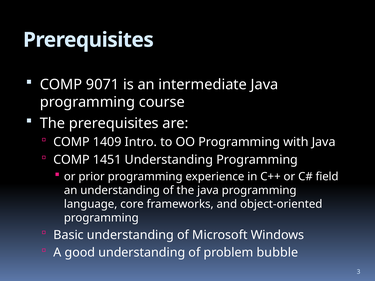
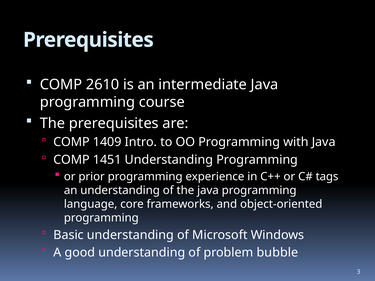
9071: 9071 -> 2610
field: field -> tags
